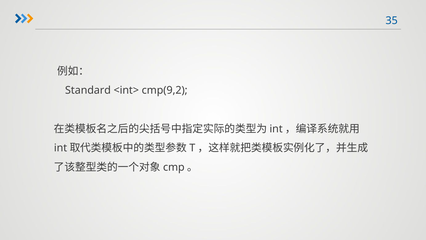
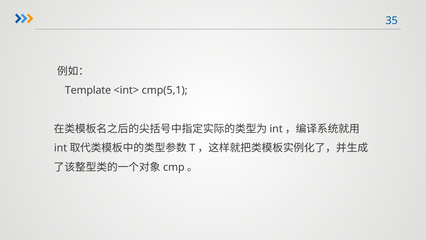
Standard: Standard -> Template
cmp(9,2: cmp(9,2 -> cmp(5,1
